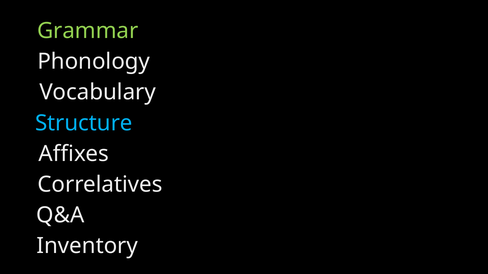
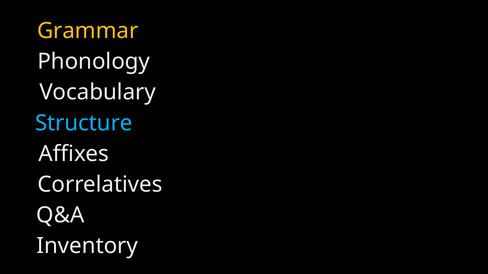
Grammar colour: light green -> yellow
